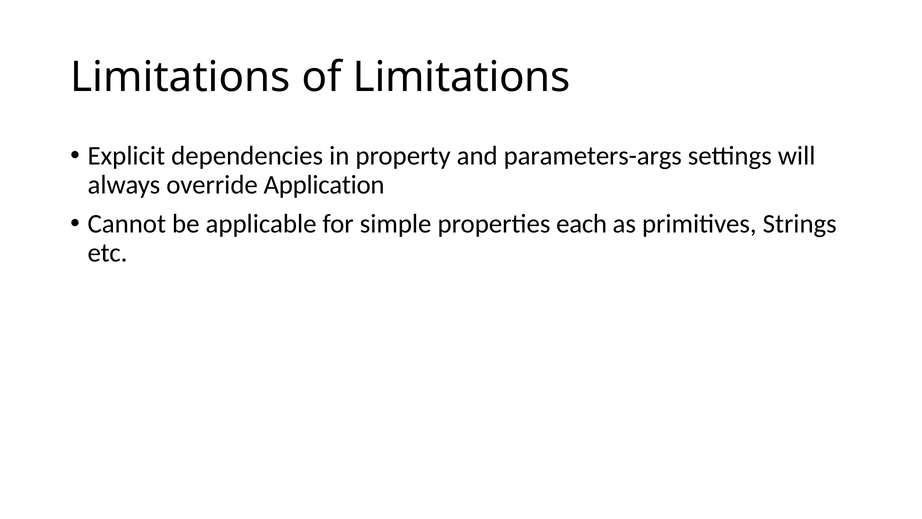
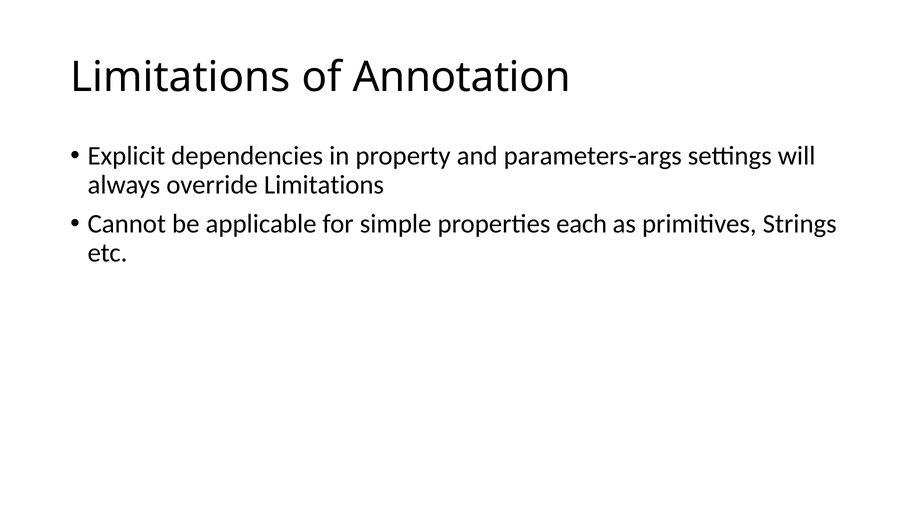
of Limitations: Limitations -> Annotation
override Application: Application -> Limitations
